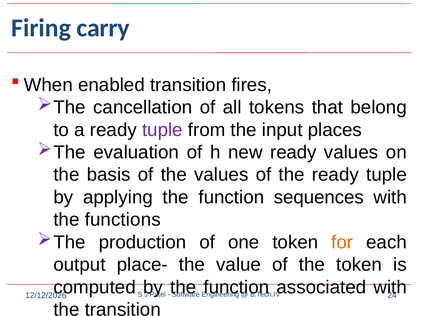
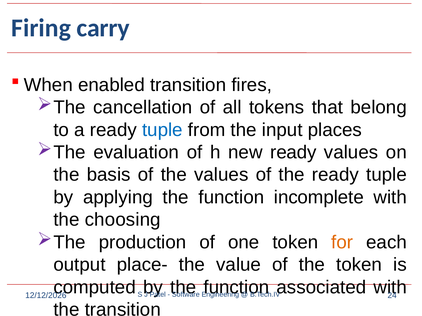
tuple at (162, 130) colour: purple -> blue
sequences: sequences -> incomplete
functions: functions -> choosing
